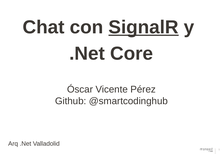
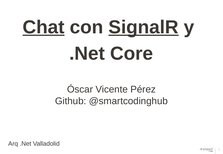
Chat underline: none -> present
